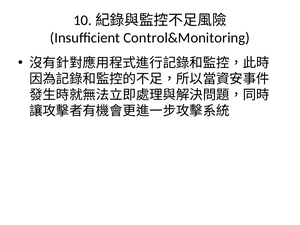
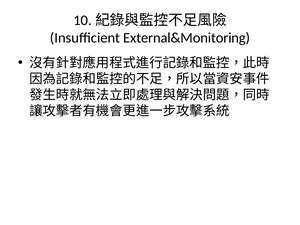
Control&Monitoring: Control&Monitoring -> External&Monitoring
